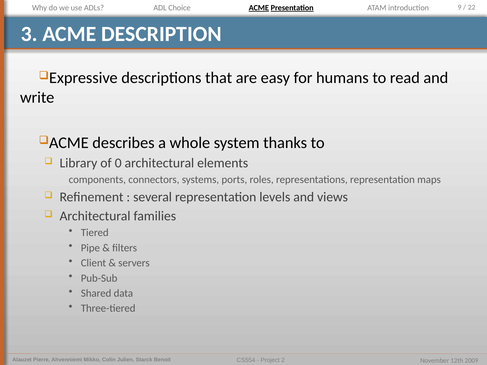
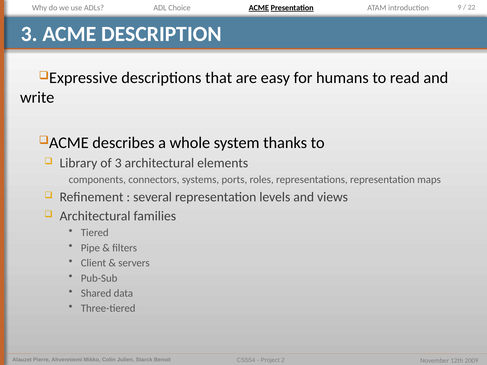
of 0: 0 -> 3
